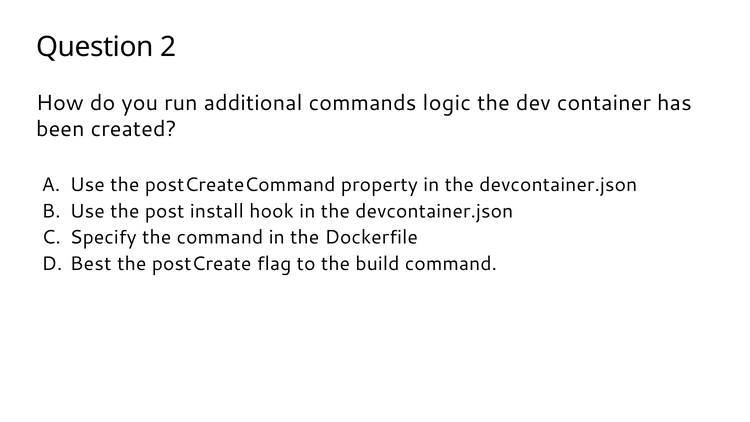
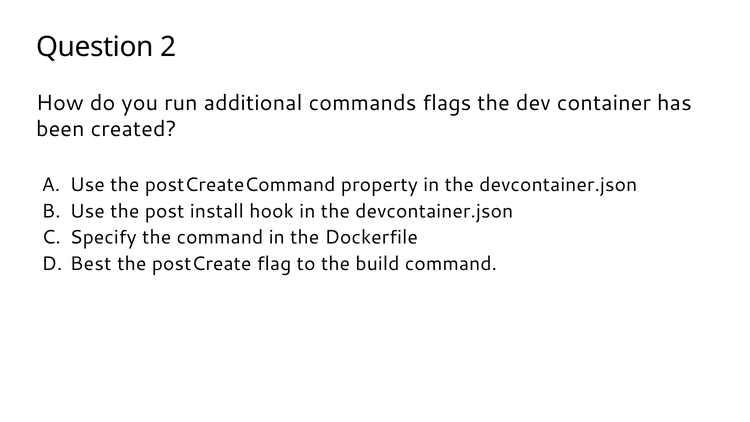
logic: logic -> flags
